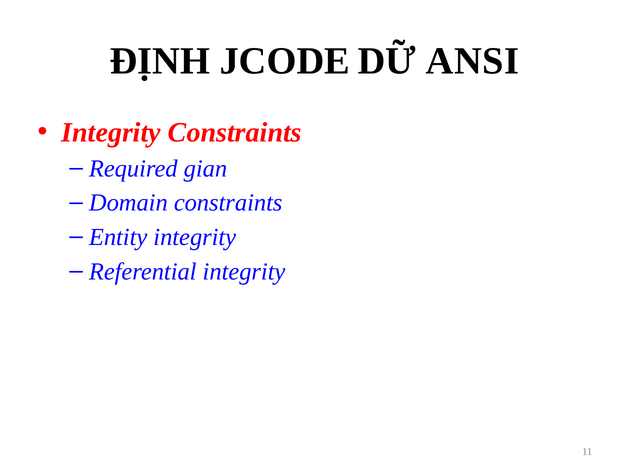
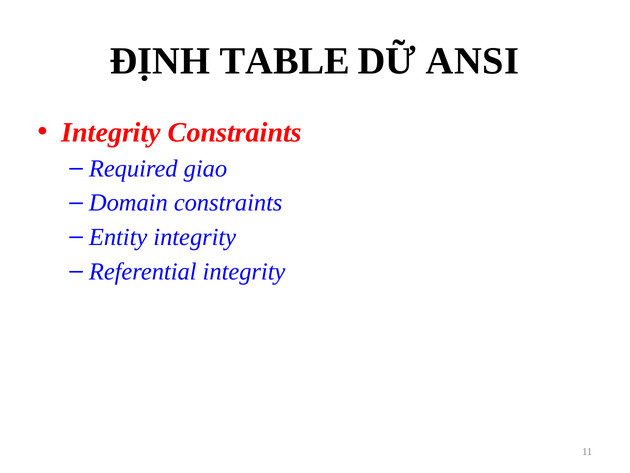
JCODE: JCODE -> TABLE
gian: gian -> giao
